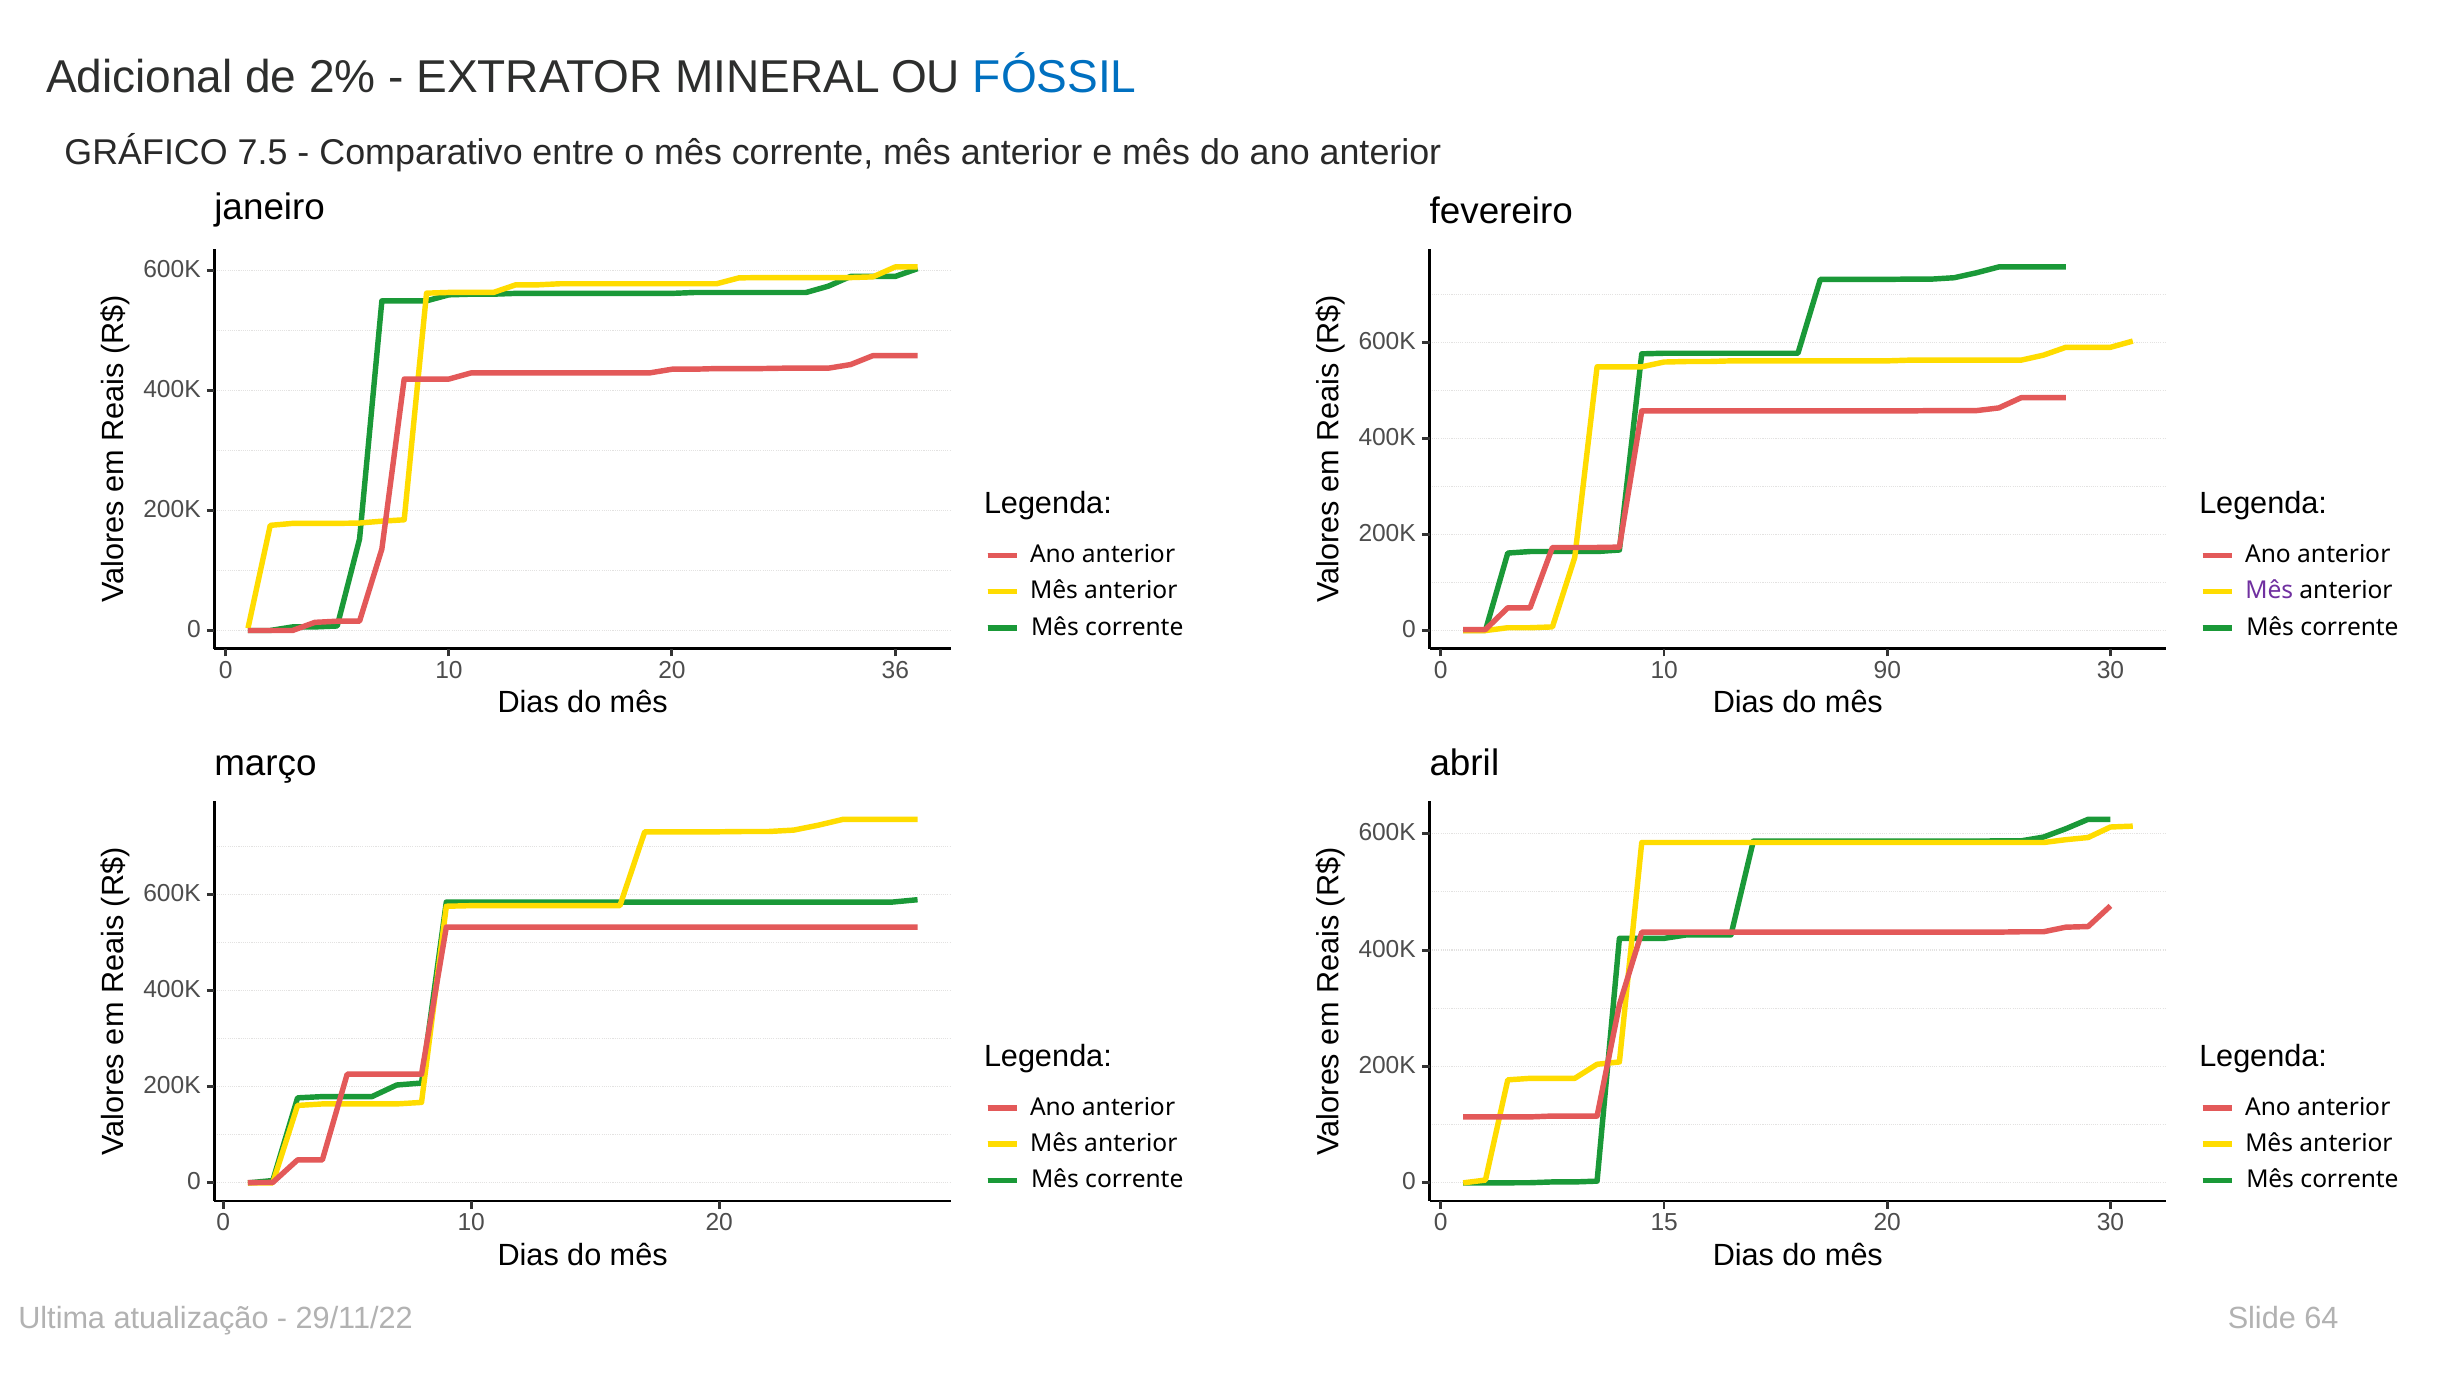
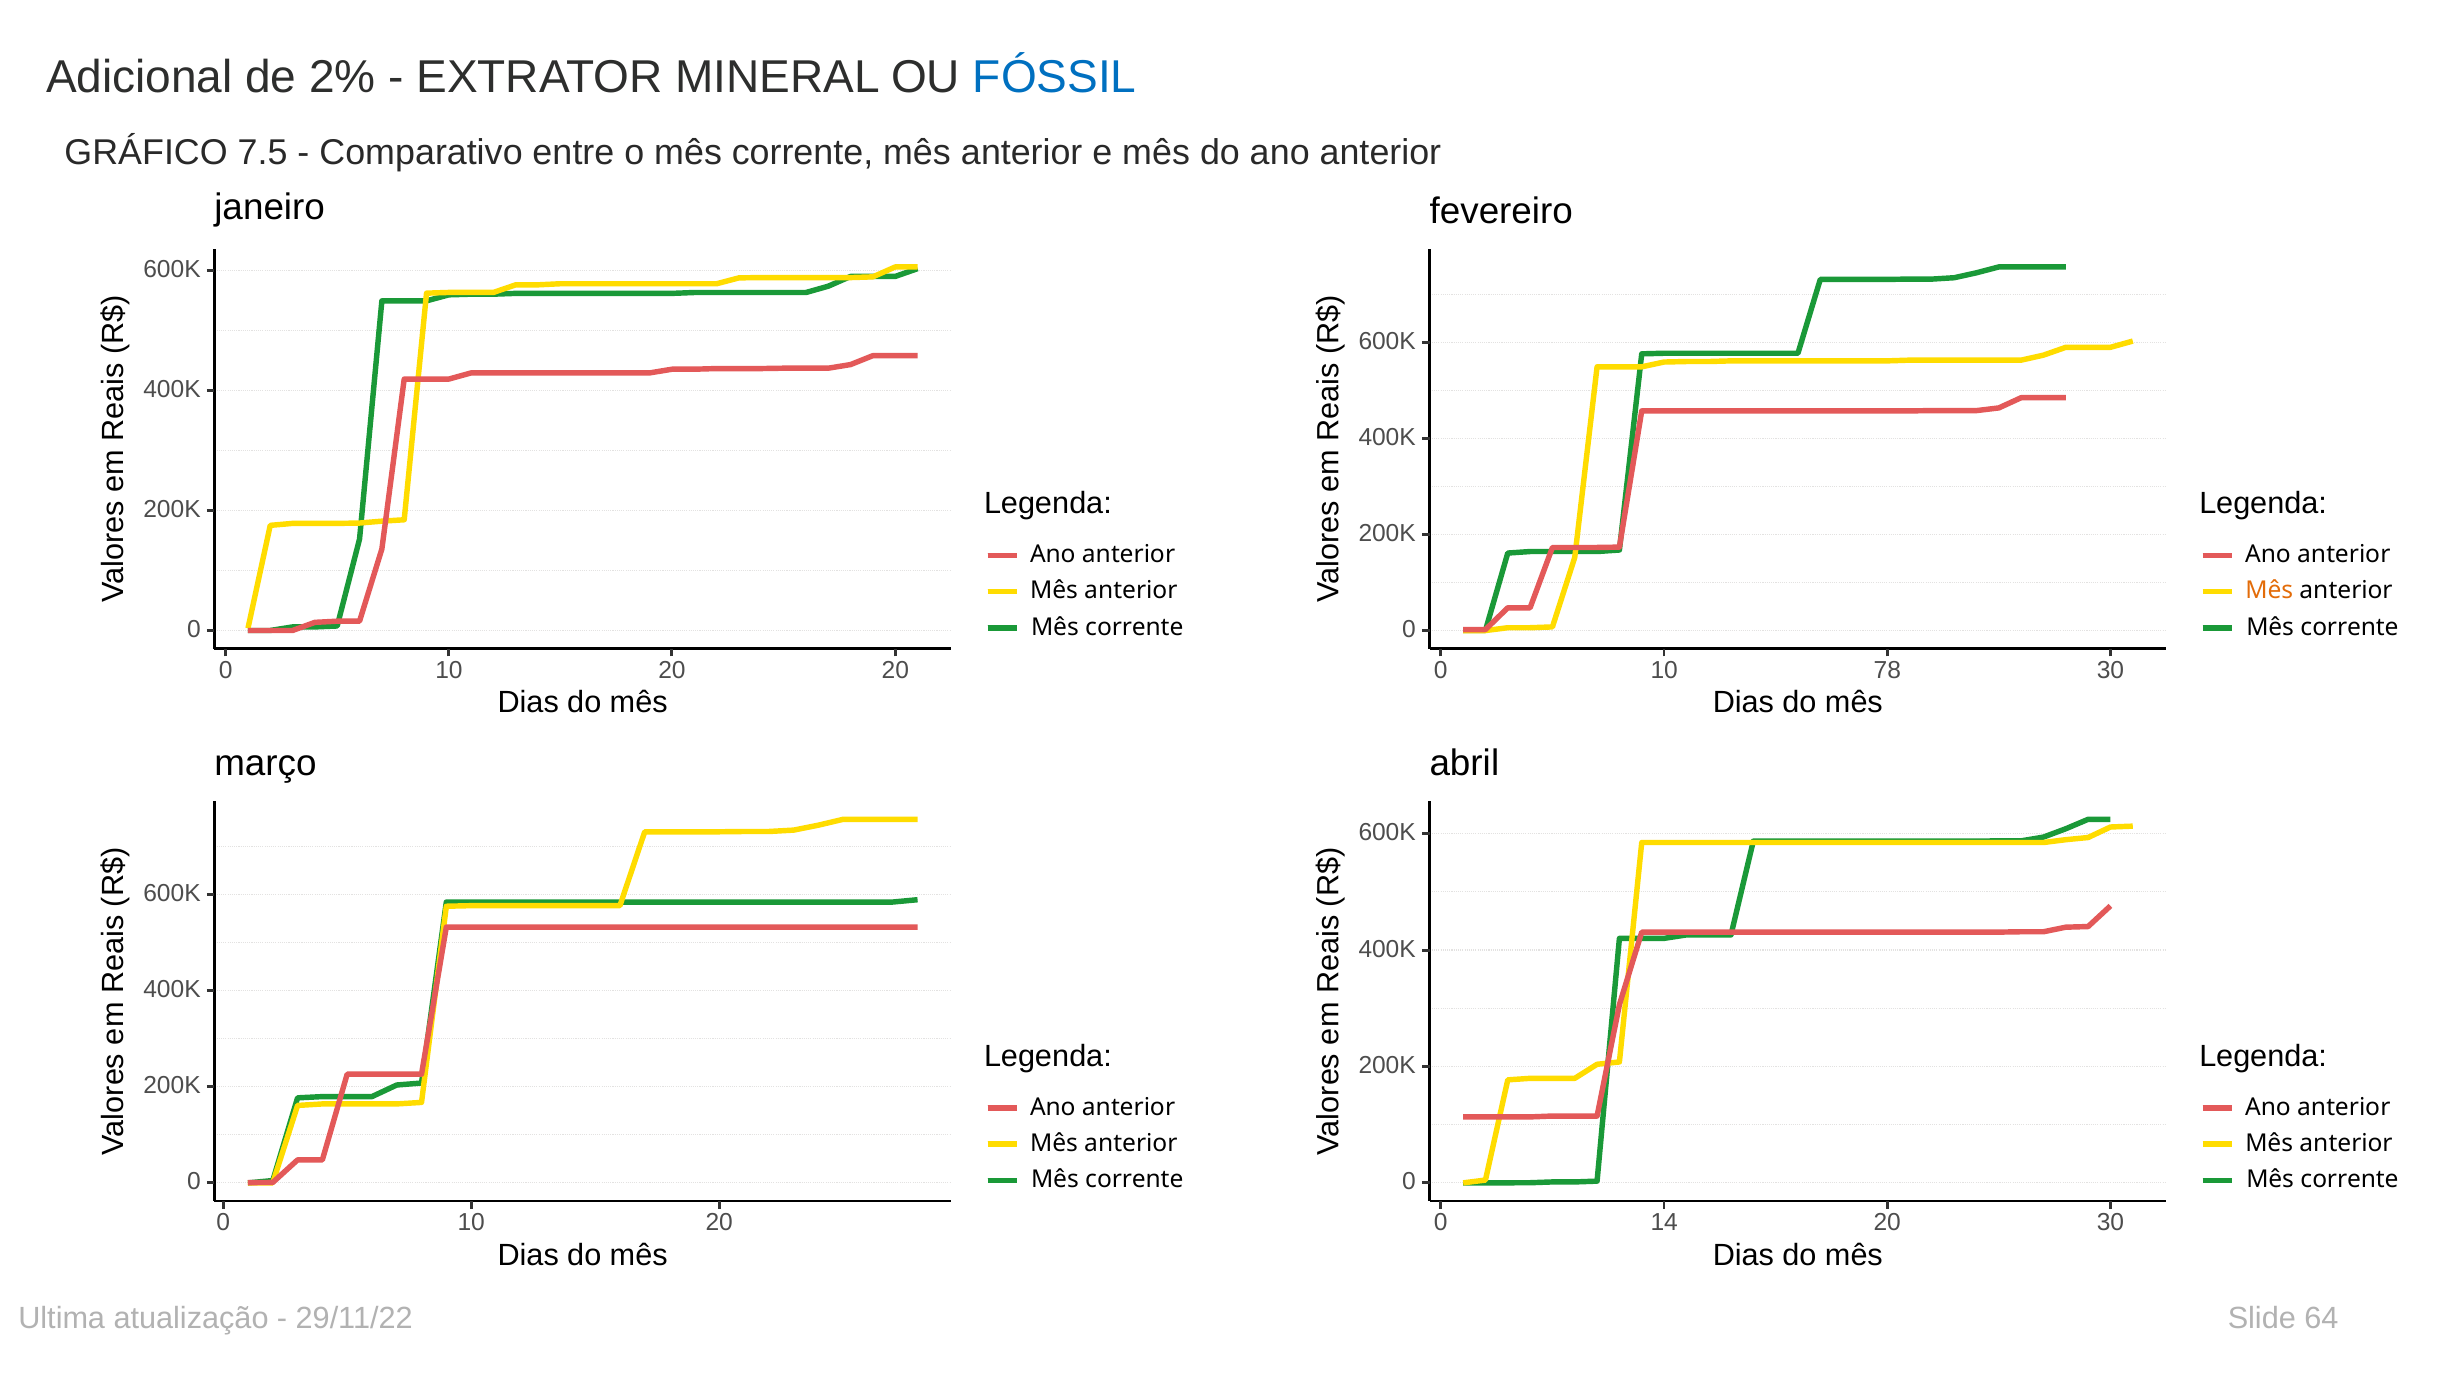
Mês at (2269, 591) colour: purple -> orange
20 36: 36 -> 20
90: 90 -> 78
15: 15 -> 14
